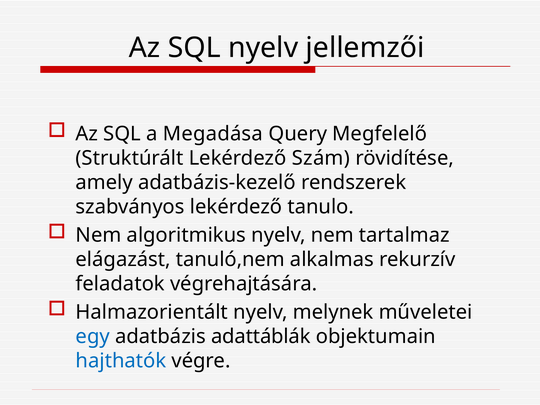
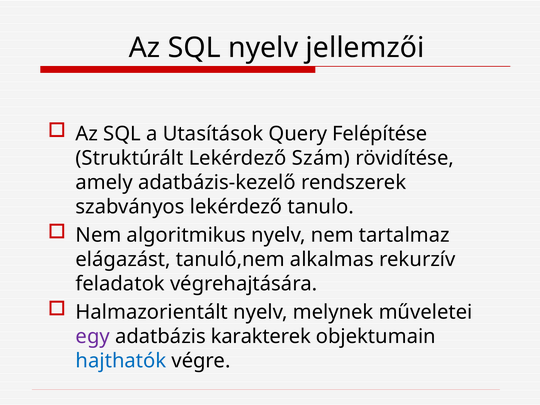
Megadása: Megadása -> Utasítások
Megfelelő: Megfelelő -> Felépítése
egy colour: blue -> purple
adattáblák: adattáblák -> karakterek
